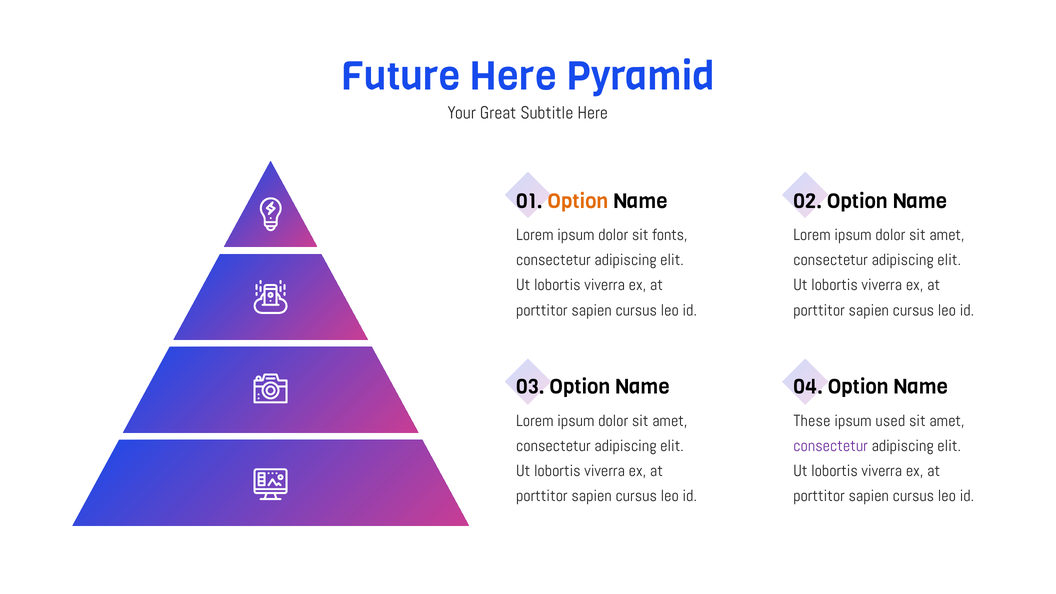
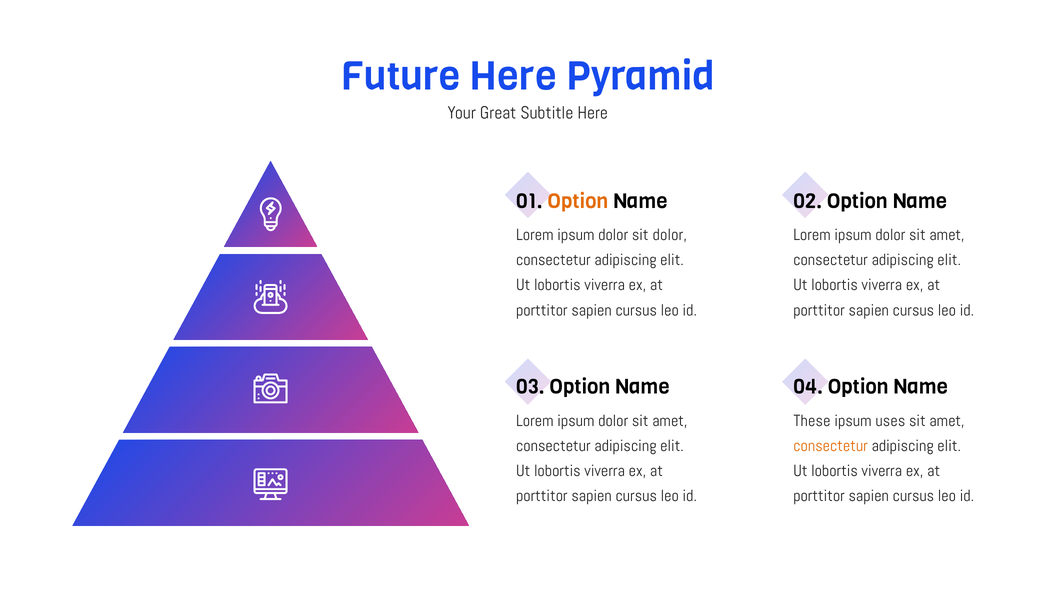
sit fonts: fonts -> dolor
used: used -> uses
consectetur at (831, 446) colour: purple -> orange
